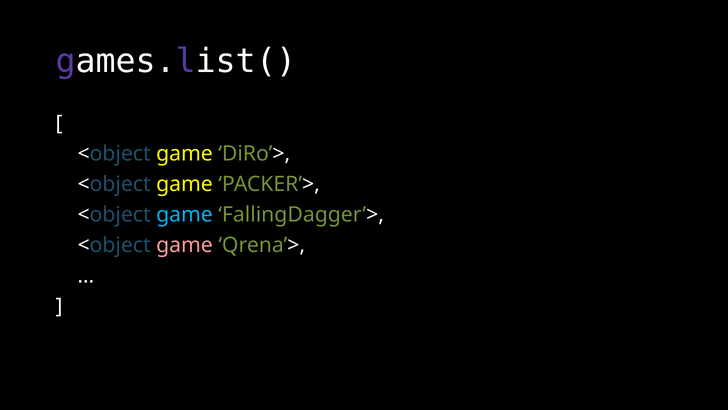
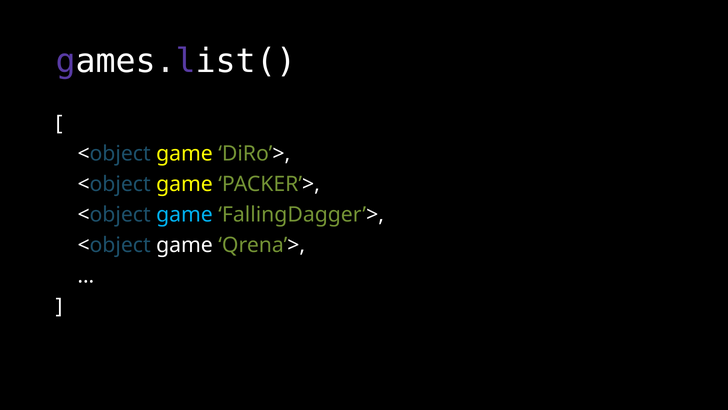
game at (184, 245) colour: pink -> white
